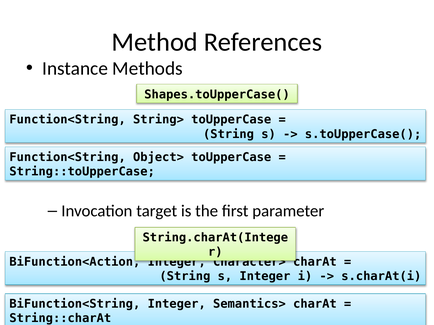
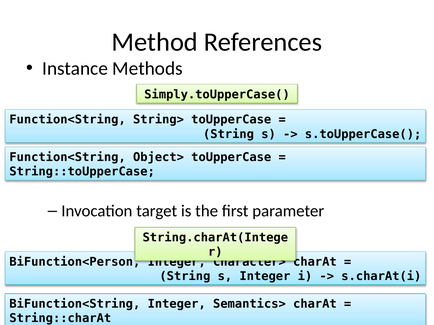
Shapes.toUpperCase(: Shapes.toUpperCase( -> Simply.toUpperCase(
BiFunction<Action: BiFunction<Action -> BiFunction<Person
